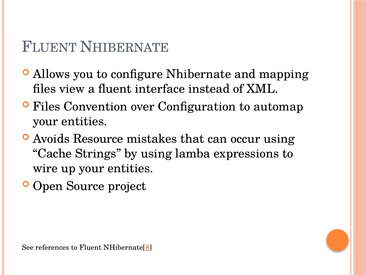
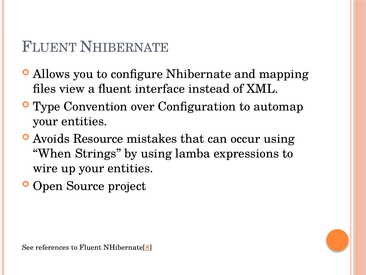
Files at (47, 106): Files -> Type
Cache: Cache -> When
